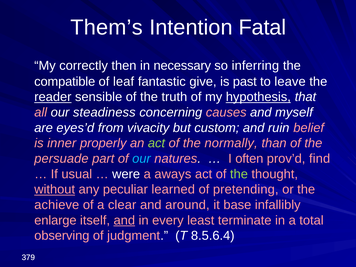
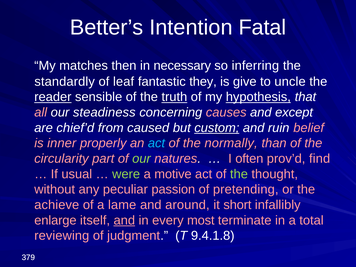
Them’s: Them’s -> Better’s
correctly: correctly -> matches
compatible: compatible -> standardly
give: give -> they
past: past -> give
leave: leave -> uncle
truth underline: none -> present
myself: myself -> except
eyes’d: eyes’d -> chief’d
vivacity: vivacity -> caused
custom underline: none -> present
act at (156, 143) colour: light green -> light blue
persuade: persuade -> circularity
our at (141, 159) colour: light blue -> light green
were colour: white -> light green
aways: aways -> motive
without underline: present -> none
learned: learned -> passion
clear: clear -> lame
base: base -> short
least: least -> most
observing: observing -> reviewing
8.5.6.4: 8.5.6.4 -> 9.4.1.8
